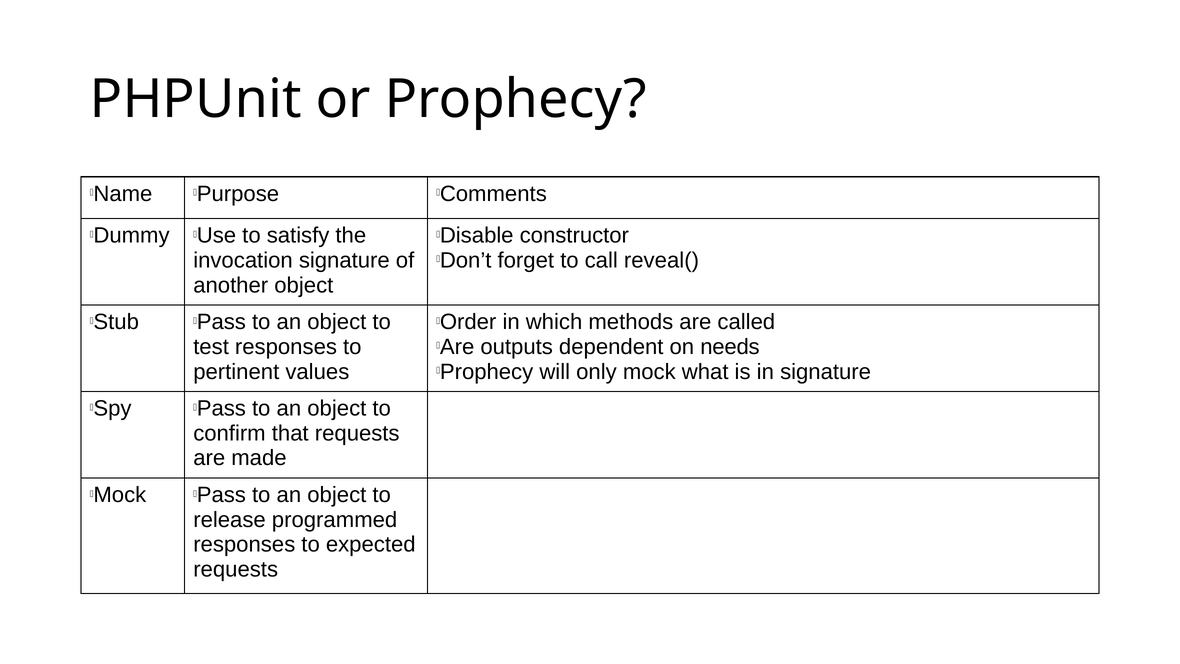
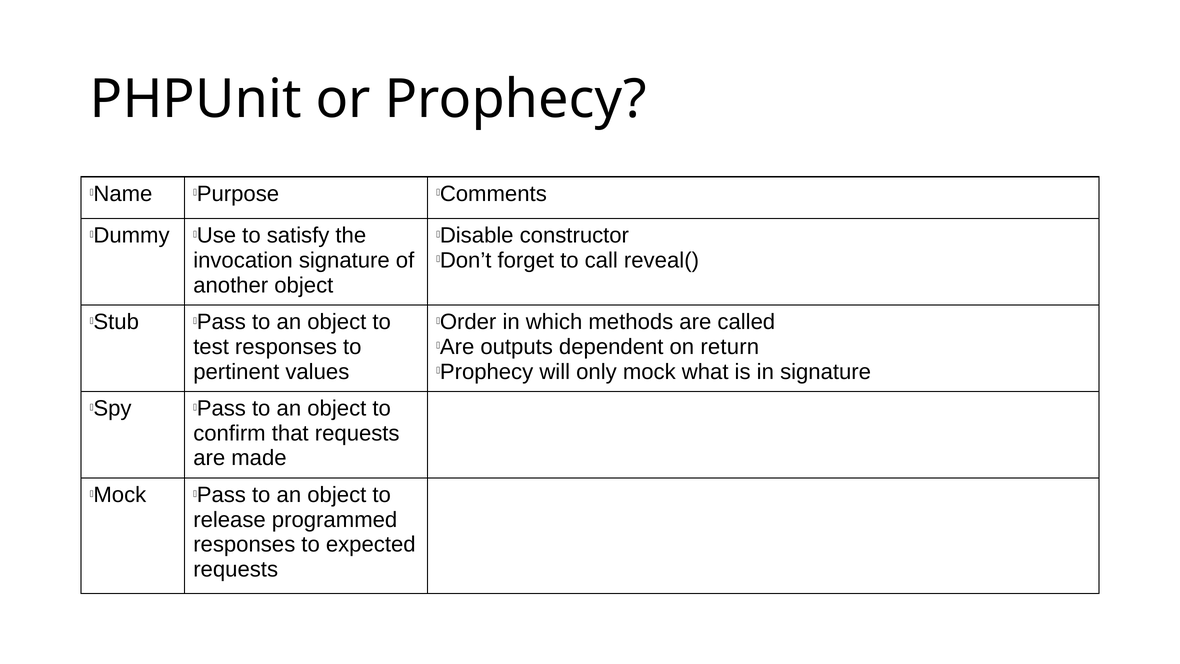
needs: needs -> return
